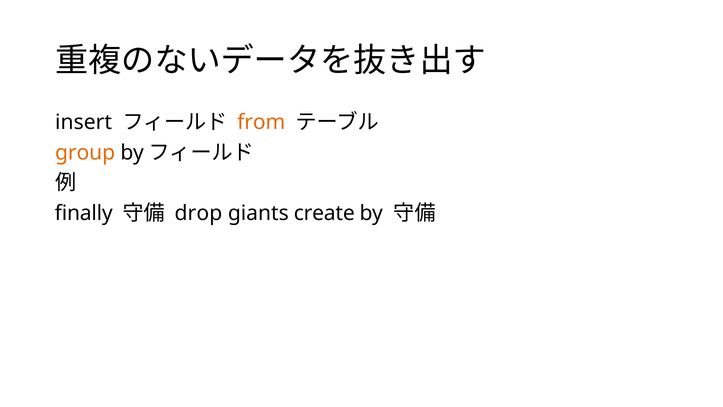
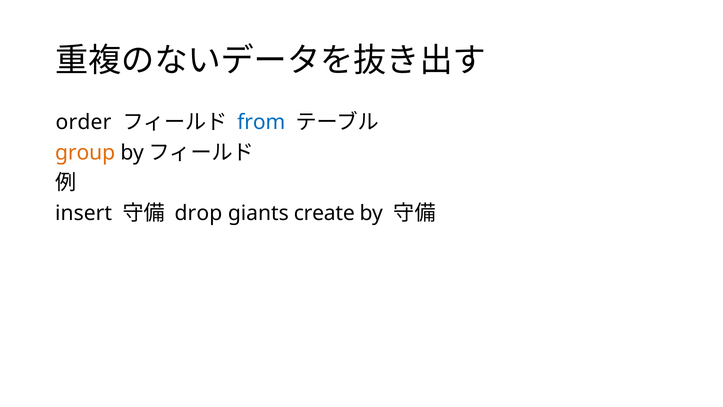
insert: insert -> order
from colour: orange -> blue
finally: finally -> insert
